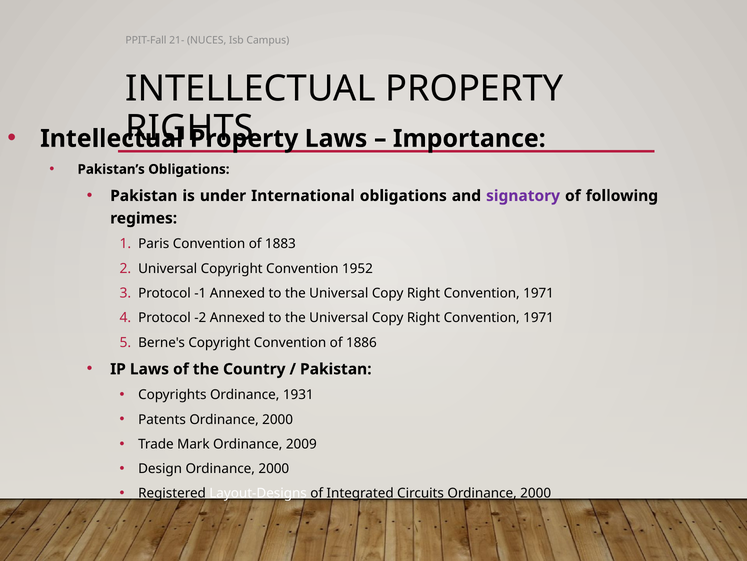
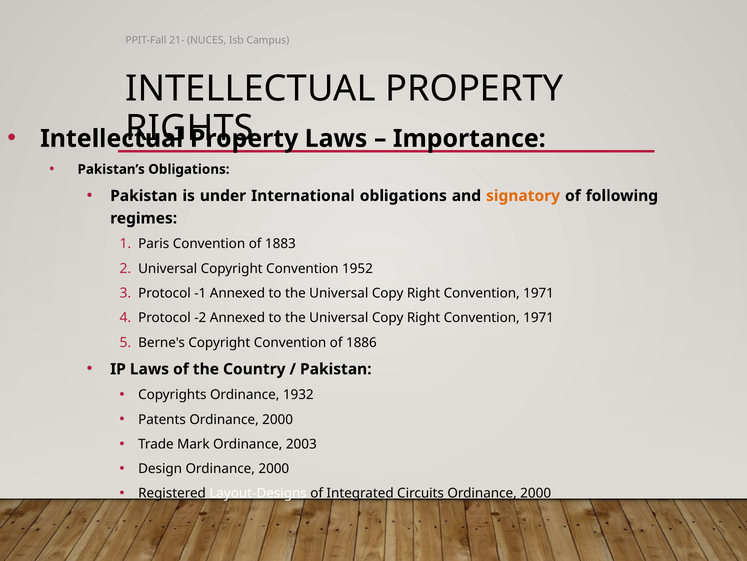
signatory colour: purple -> orange
1931: 1931 -> 1932
2009: 2009 -> 2003
